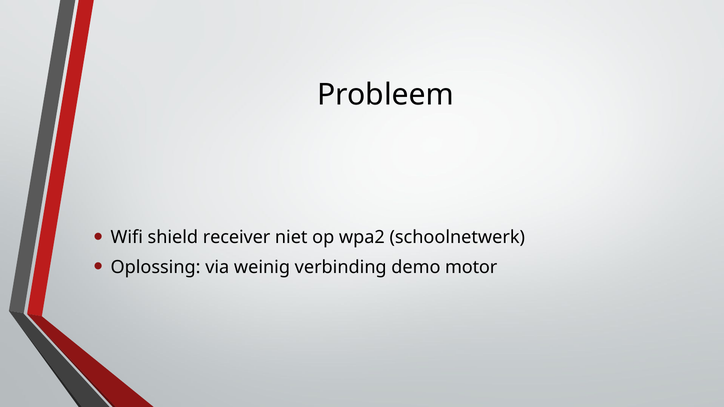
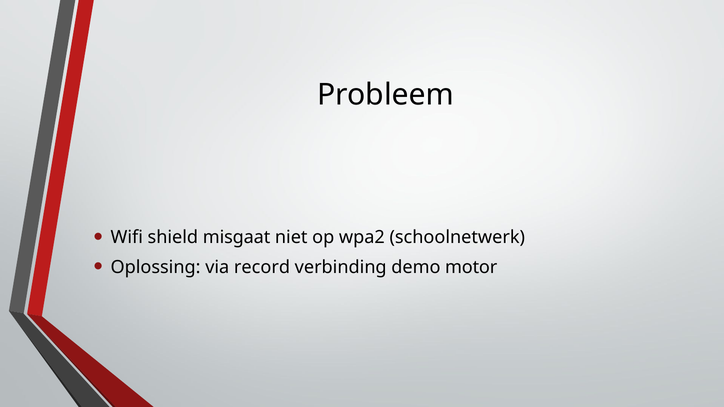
receiver: receiver -> misgaat
weinig: weinig -> record
